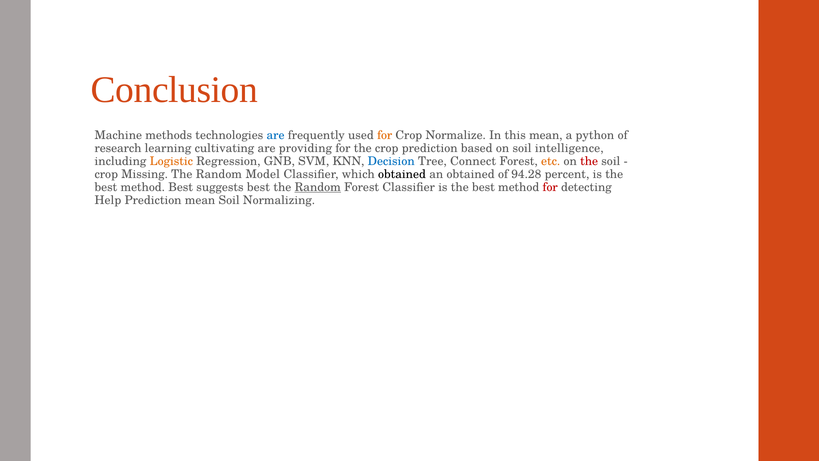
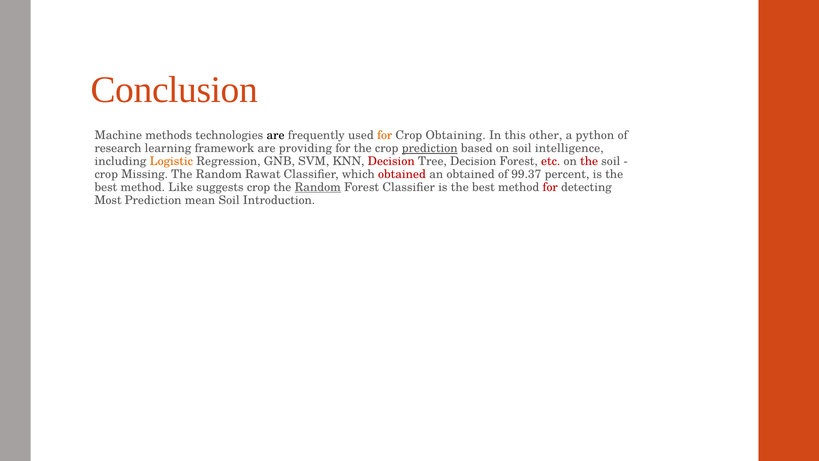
are at (276, 135) colour: blue -> black
Normalize: Normalize -> Obtaining
this mean: mean -> other
cultivating: cultivating -> framework
prediction at (430, 148) underline: none -> present
Decision at (391, 161) colour: blue -> red
Tree Connect: Connect -> Decision
etc colour: orange -> red
Model: Model -> Rawat
obtained at (402, 174) colour: black -> red
94.28: 94.28 -> 99.37
method Best: Best -> Like
suggests best: best -> crop
Help: Help -> Most
Normalizing: Normalizing -> Introduction
